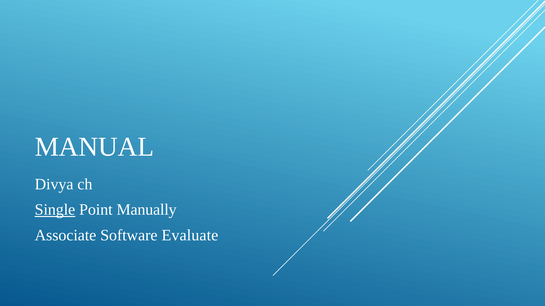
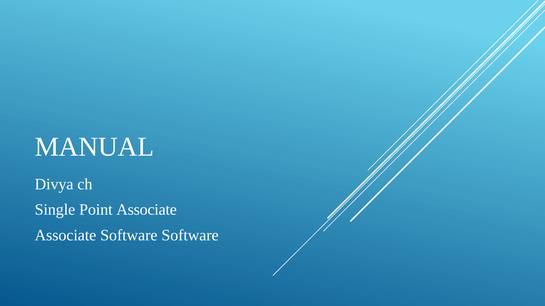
Single underline: present -> none
Point Manually: Manually -> Associate
Software Evaluate: Evaluate -> Software
